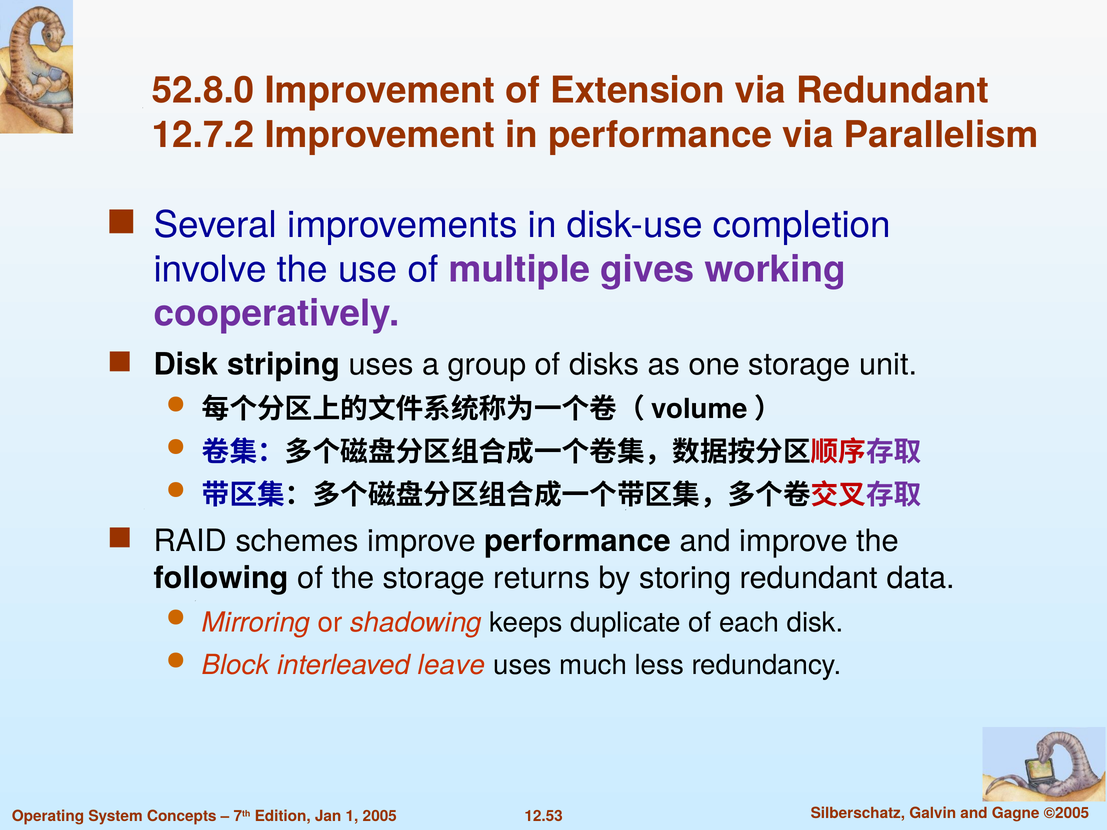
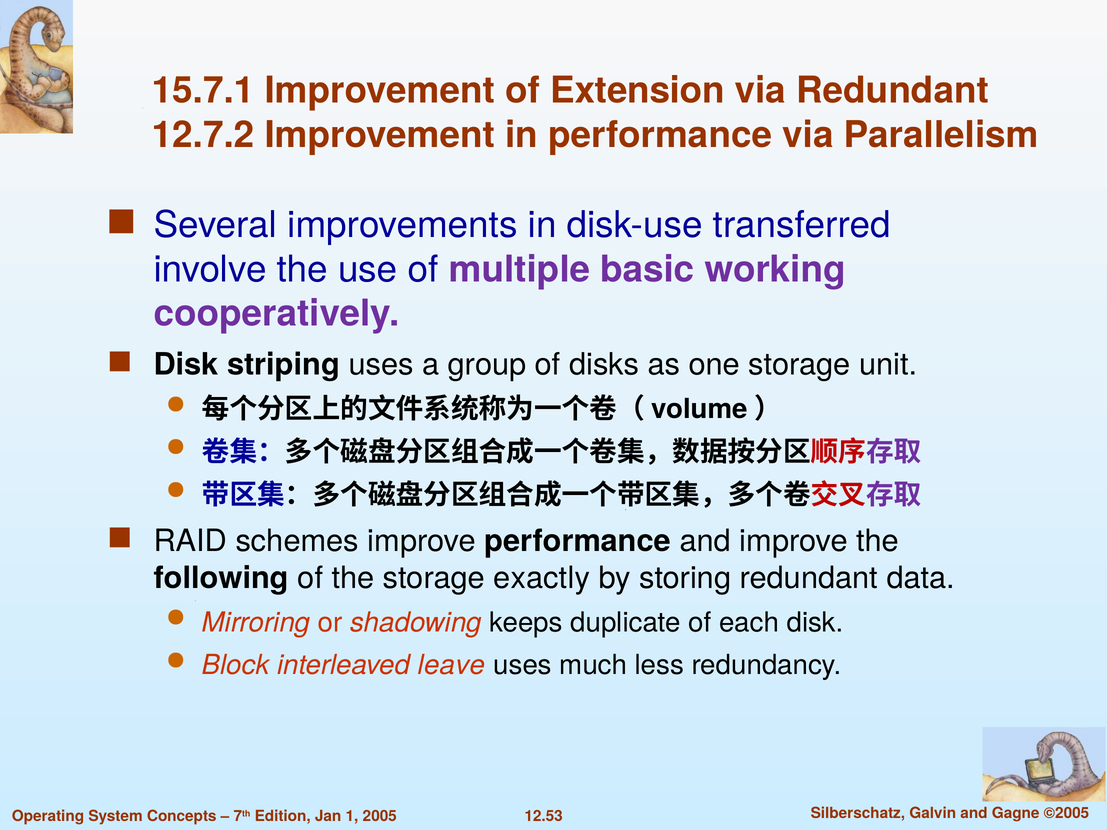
52.8.0: 52.8.0 -> 15.7.1
completion: completion -> transferred
gives: gives -> basic
returns: returns -> exactly
